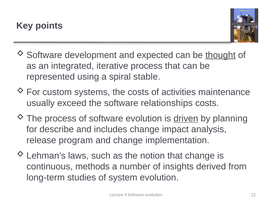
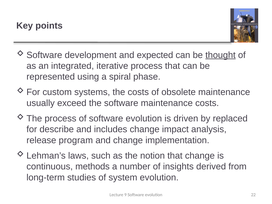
stable: stable -> phase
activities: activities -> obsolete
software relationships: relationships -> maintenance
driven underline: present -> none
planning: planning -> replaced
